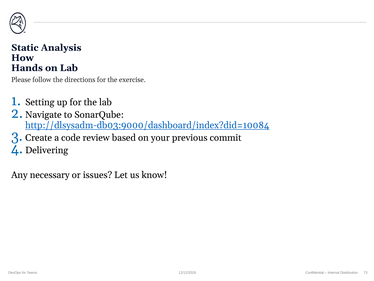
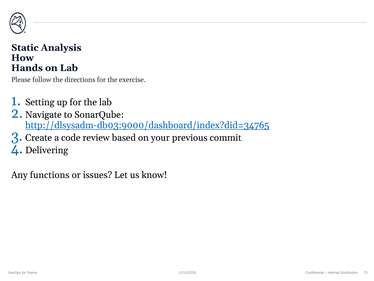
http://dlsysadm-db03:9000/dashboard/index?did=10084: http://dlsysadm-db03:9000/dashboard/index?did=10084 -> http://dlsysadm-db03:9000/dashboard/index?did=34765
necessary: necessary -> functions
